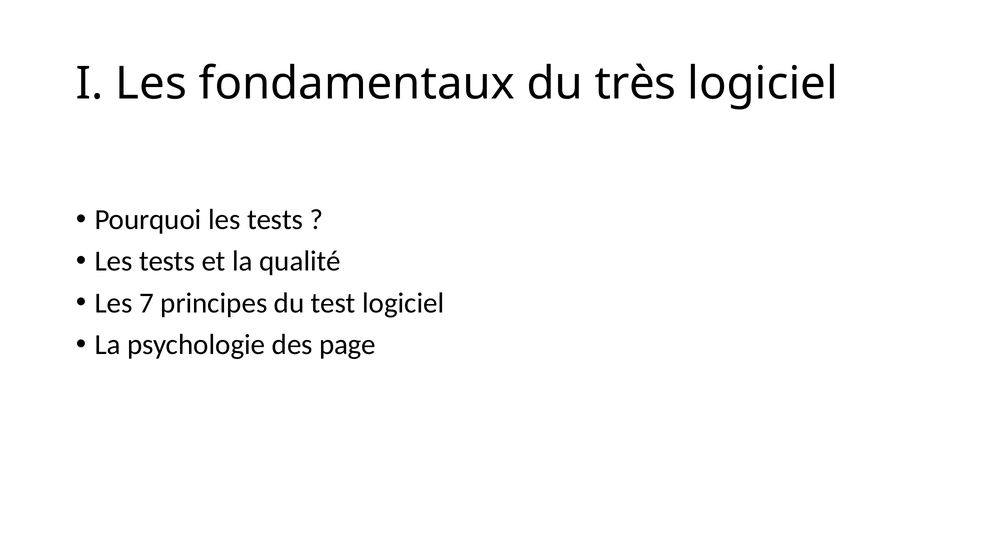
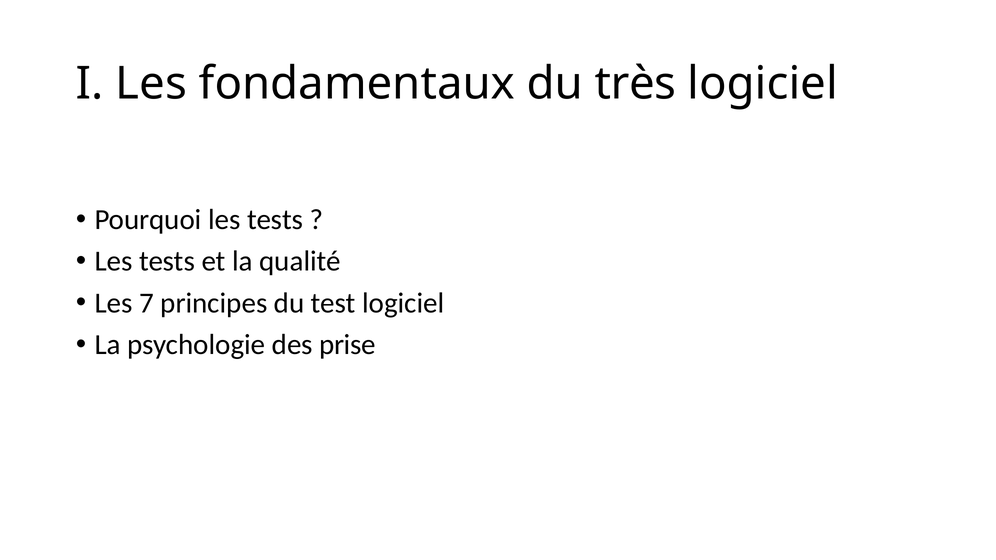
page: page -> prise
